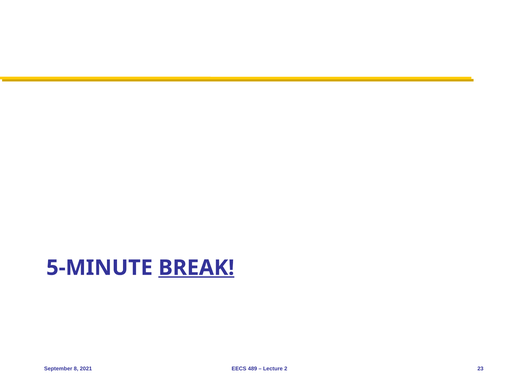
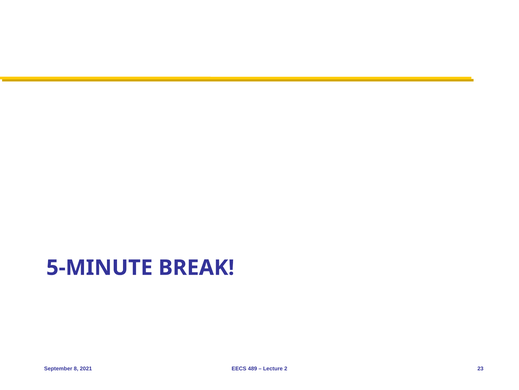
BREAK underline: present -> none
